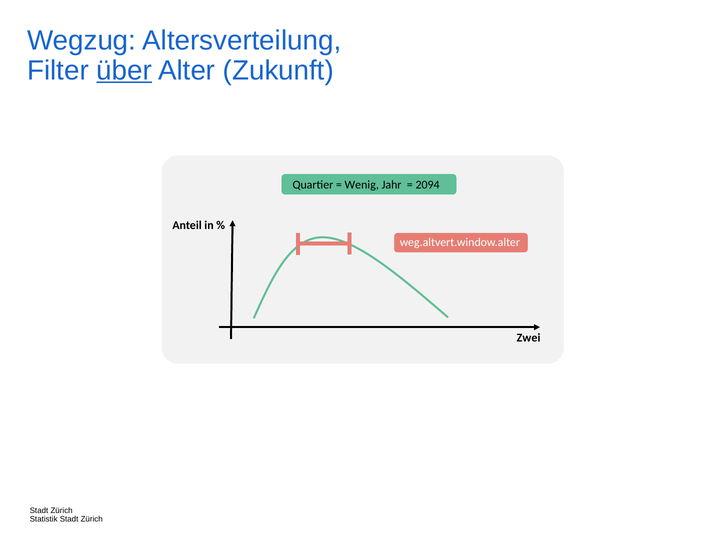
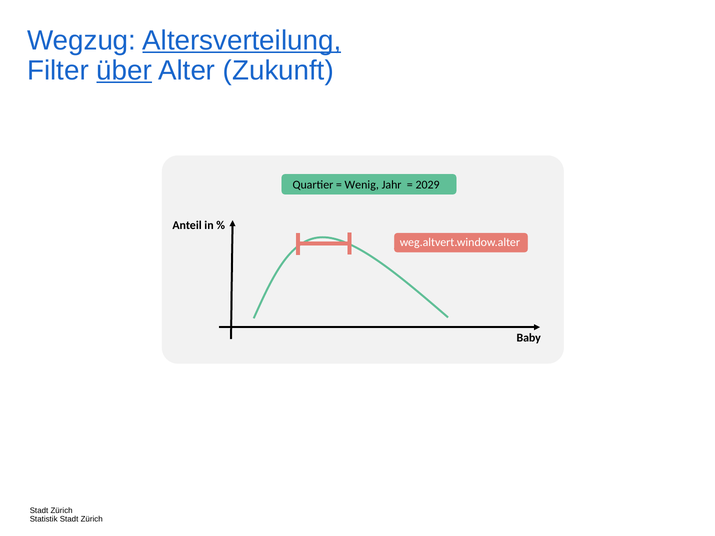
Altersverteilung underline: none -> present
2094: 2094 -> 2029
Zwei: Zwei -> Baby
